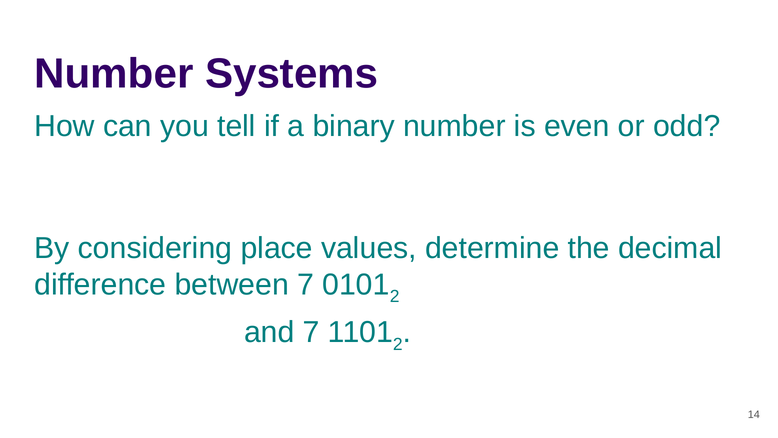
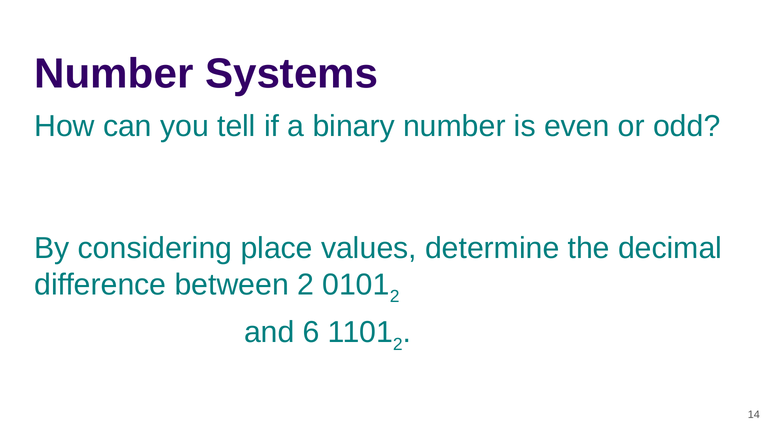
between 7: 7 -> 2
and 7: 7 -> 6
